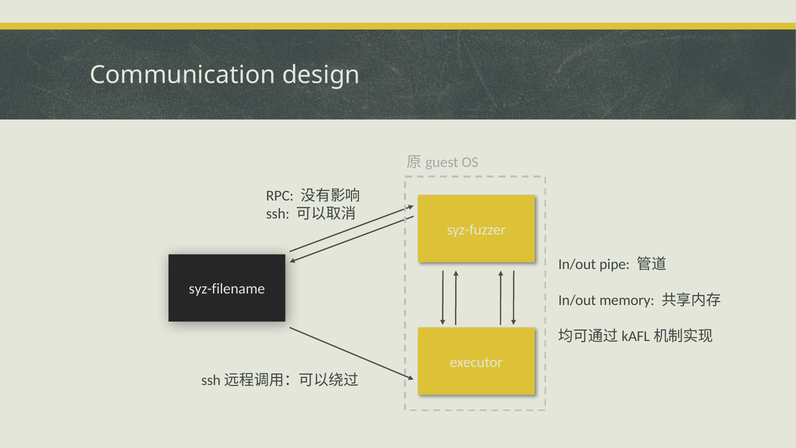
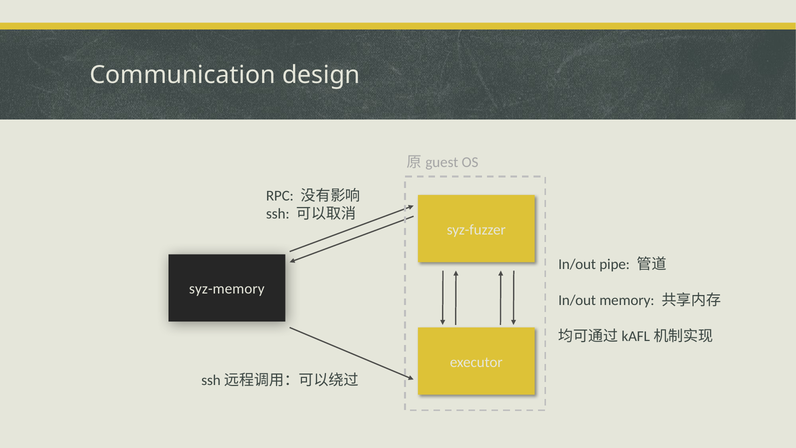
syz-filename: syz-filename -> syz-memory
